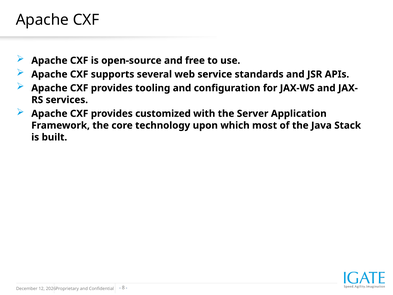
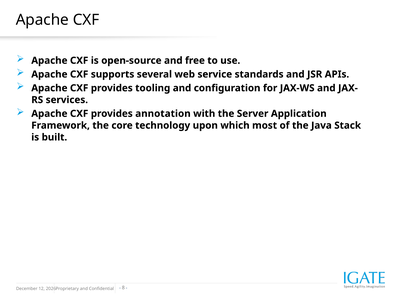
customized: customized -> annotation
